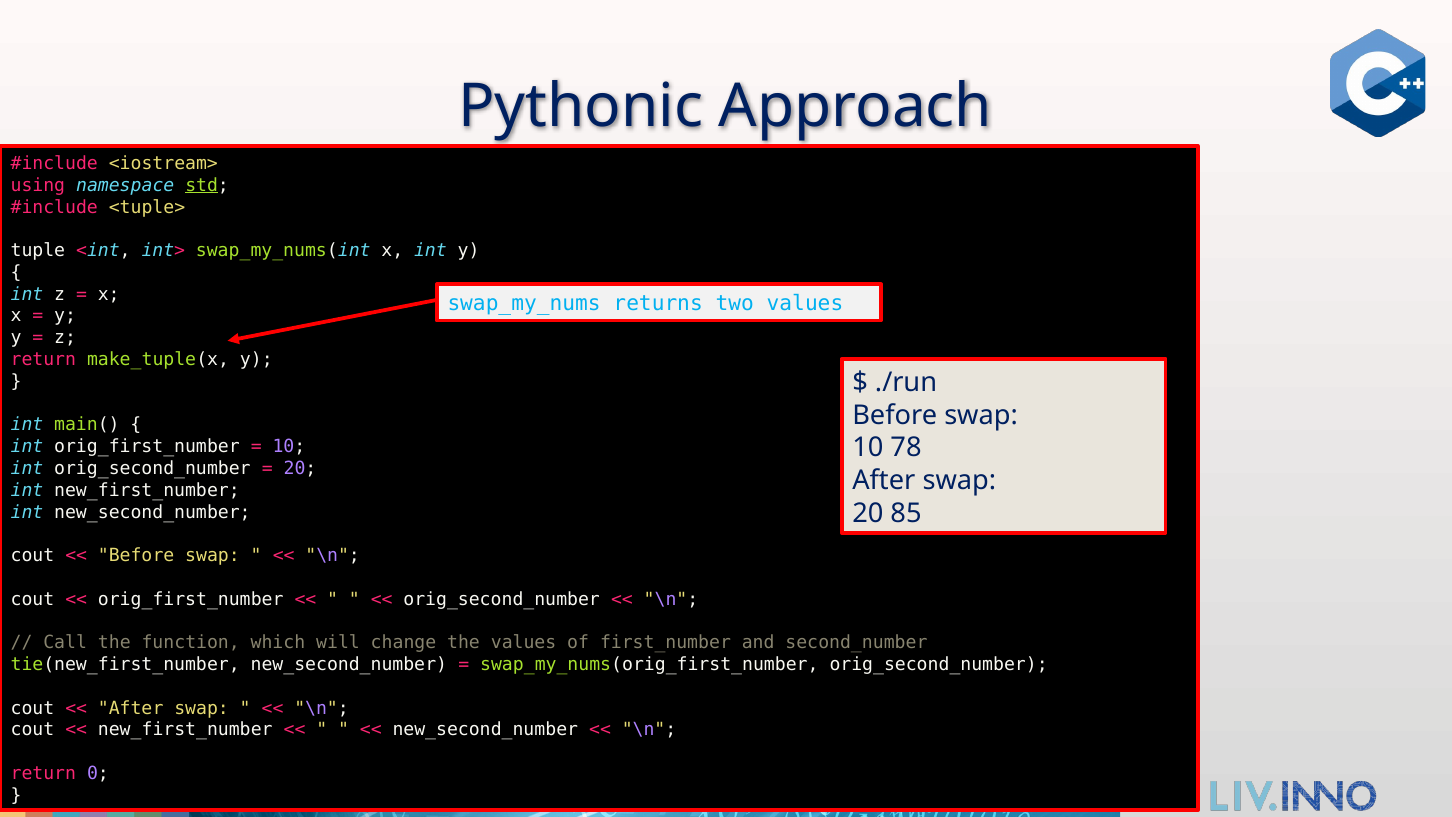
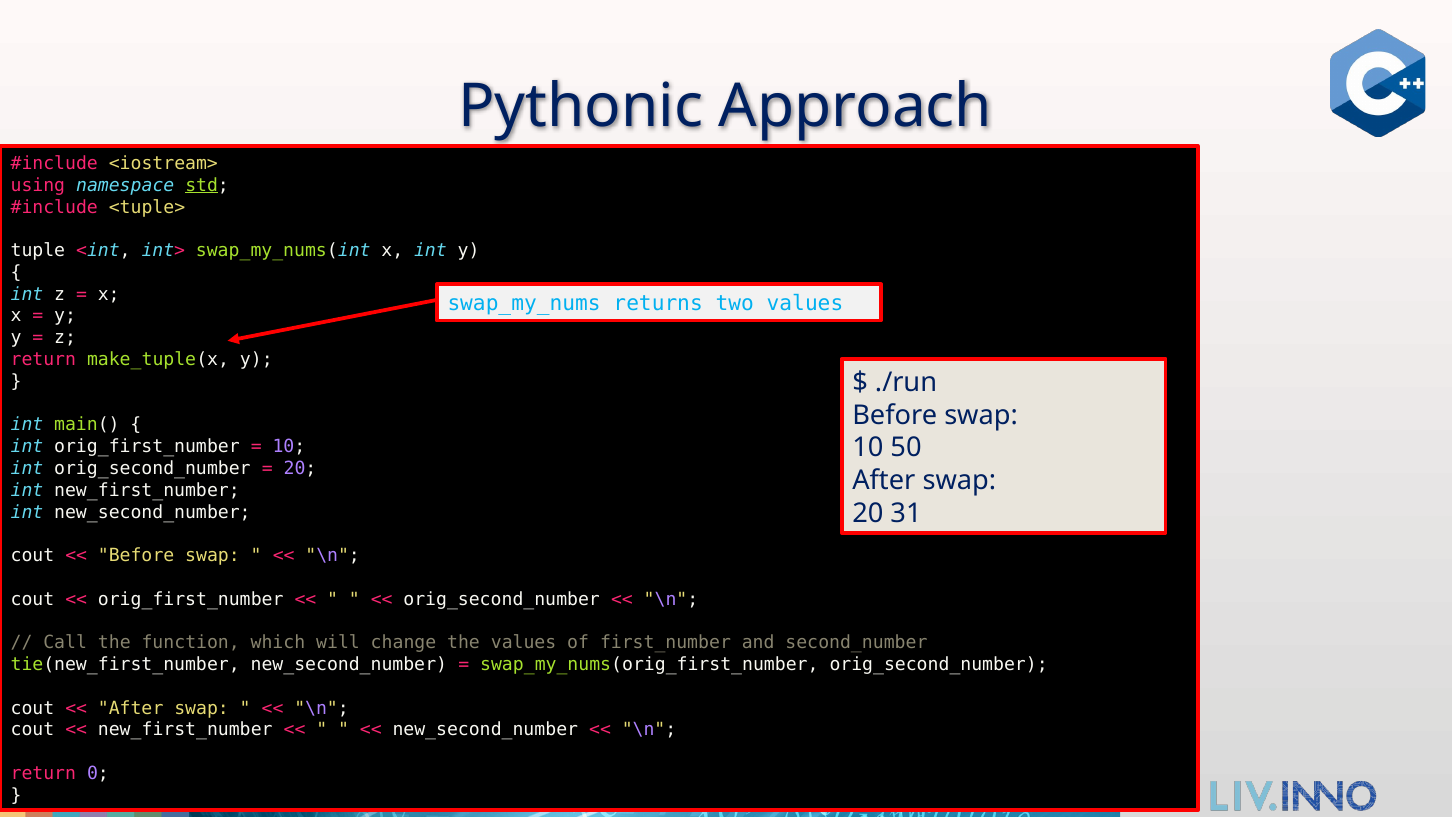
78: 78 -> 50
85: 85 -> 31
